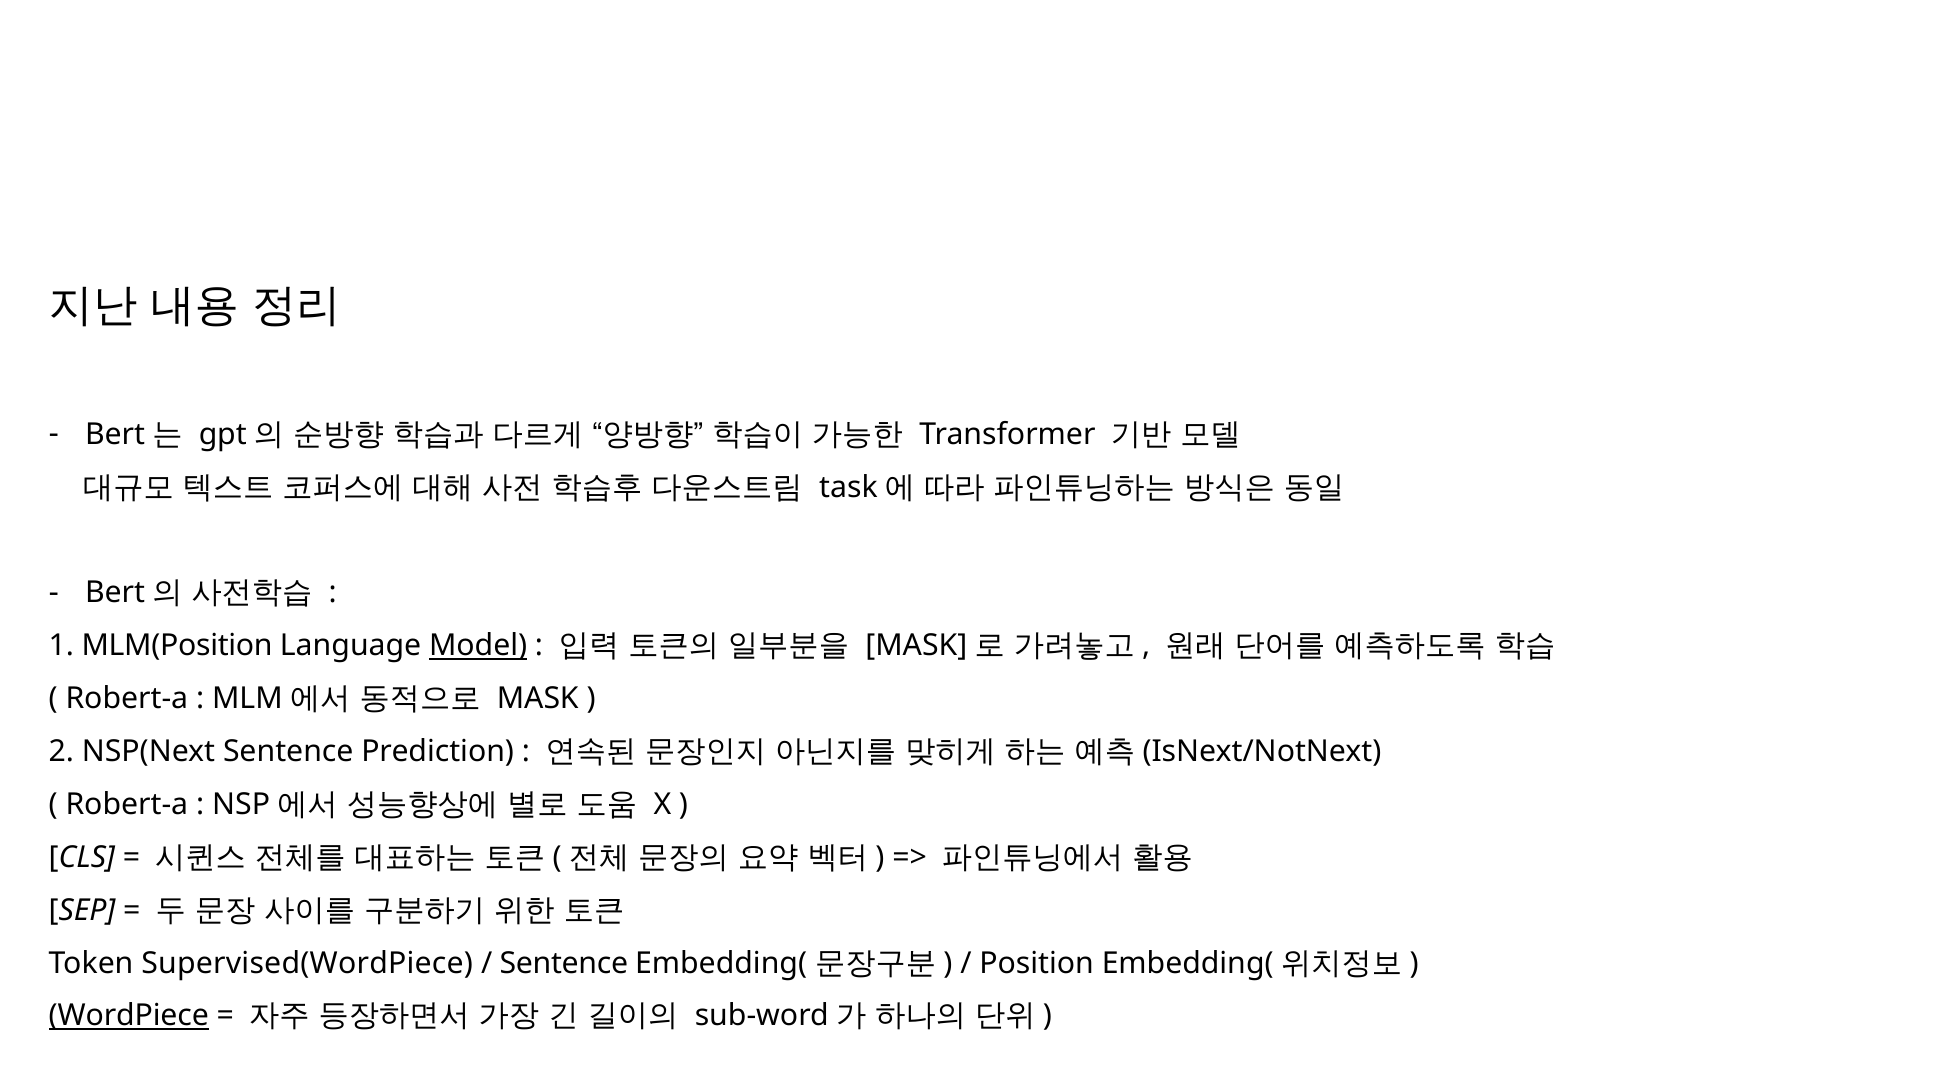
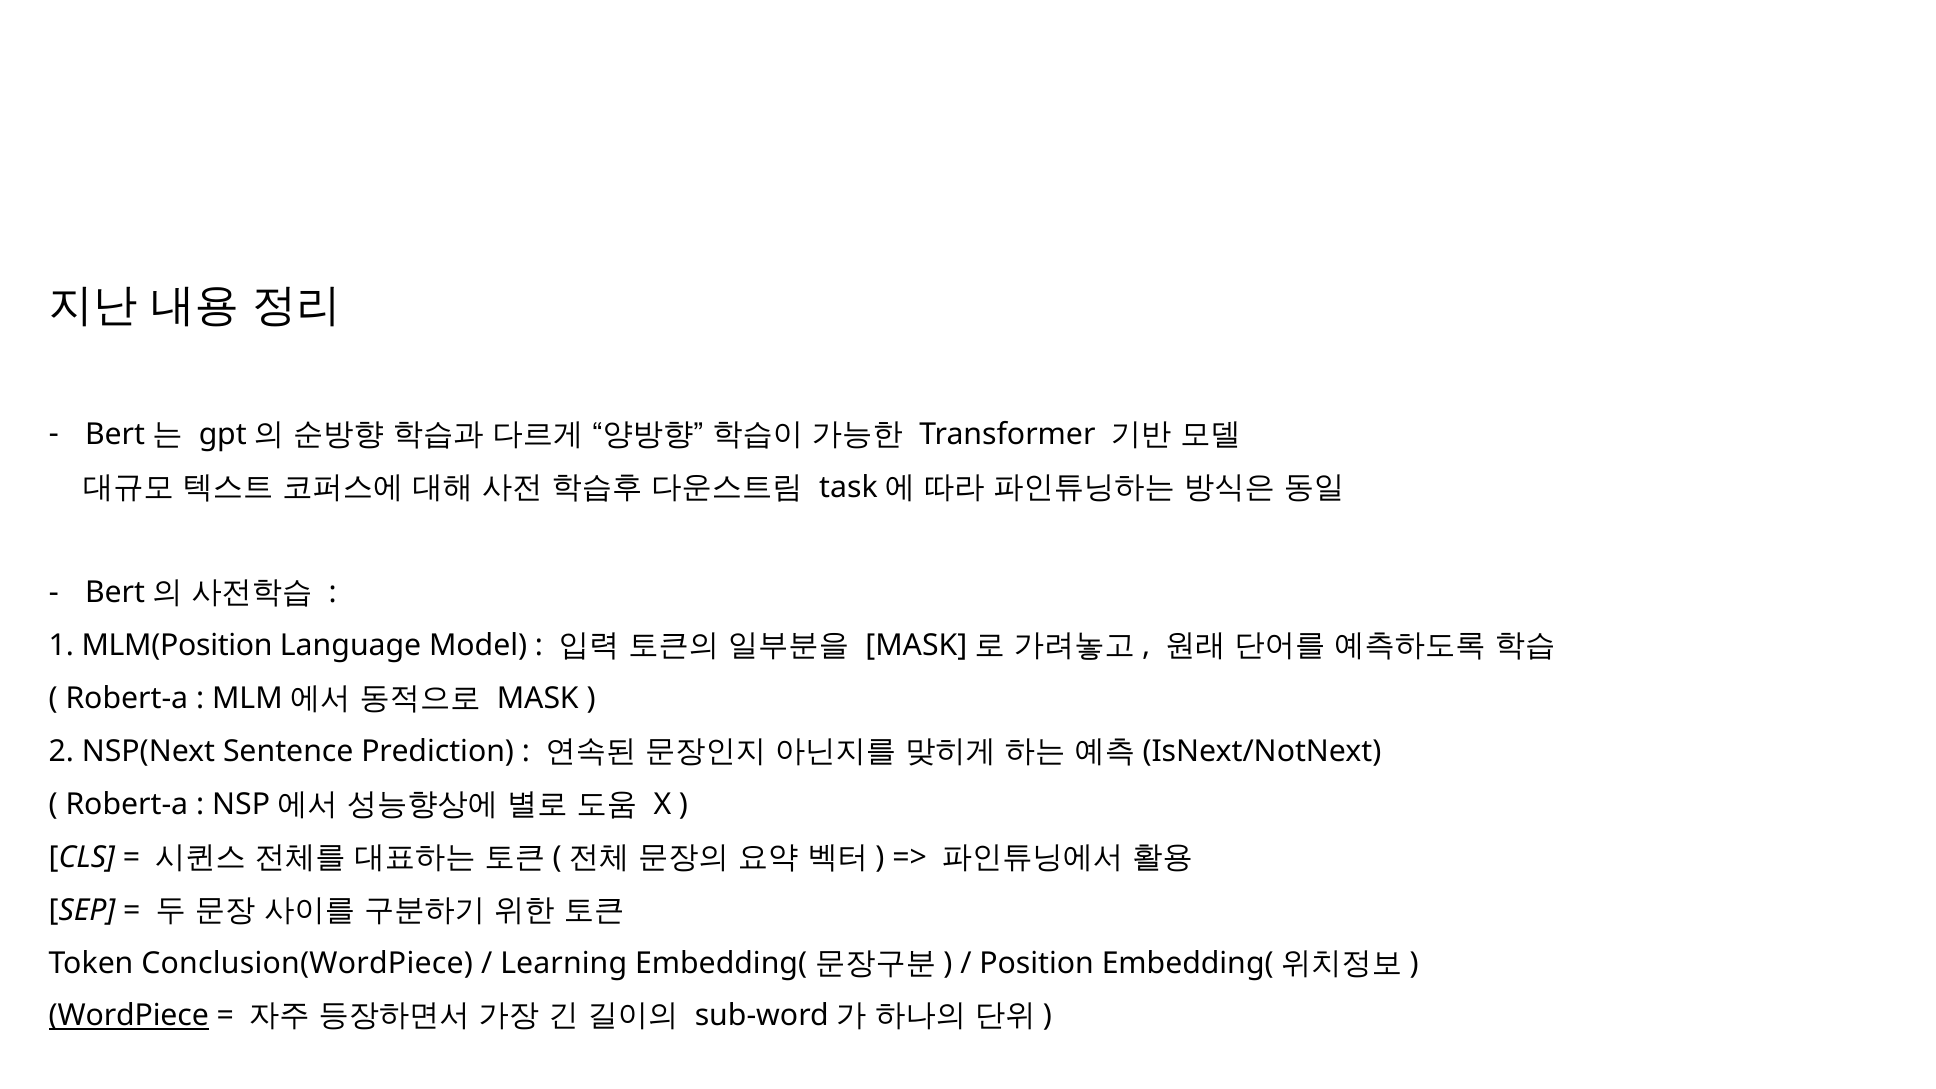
Model underline: present -> none
Supervised(WordPiece: Supervised(WordPiece -> Conclusion(WordPiece
Sentence at (564, 963): Sentence -> Learning
